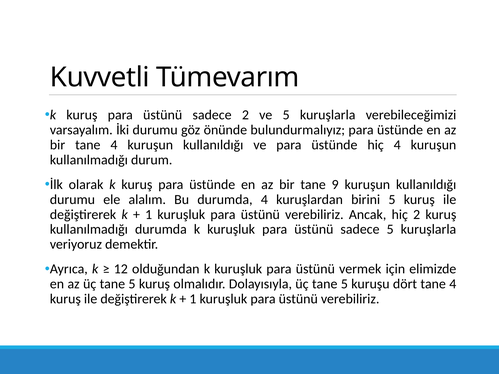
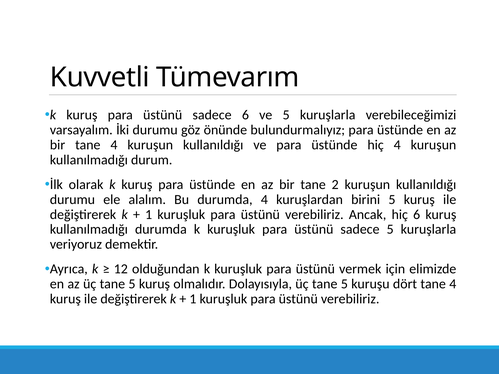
sadece 2: 2 -> 6
9: 9 -> 2
hiç 2: 2 -> 6
